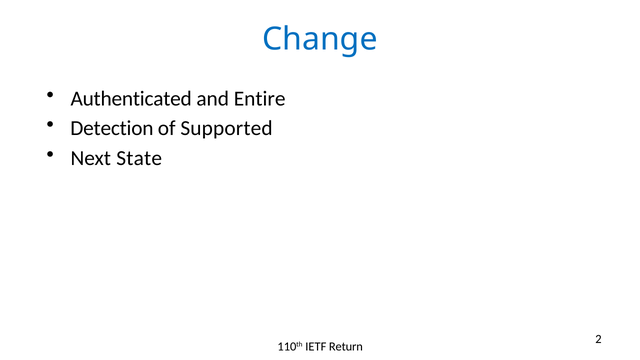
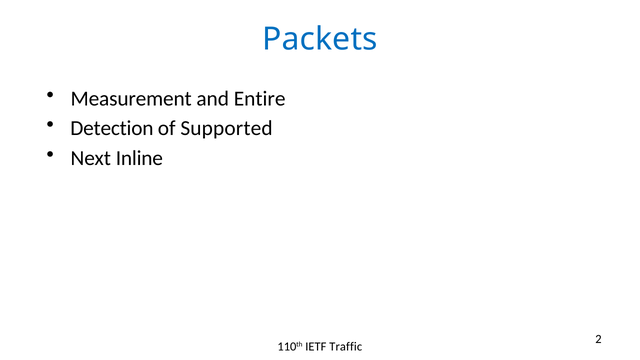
Change: Change -> Packets
Authenticated: Authenticated -> Measurement
State: State -> Inline
Return: Return -> Traffic
